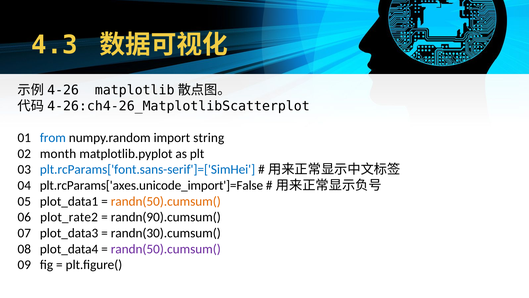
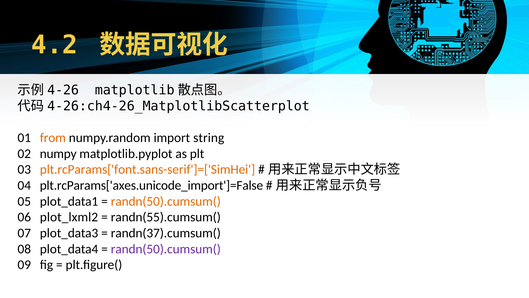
4.3: 4.3 -> 4.2
from colour: blue -> orange
month: month -> numpy
plt.rcParams['font.sans-serif']=['SimHei colour: blue -> orange
plot_rate2: plot_rate2 -> plot_lxml2
randn(90).cumsum(: randn(90).cumsum( -> randn(55).cumsum(
randn(30).cumsum(: randn(30).cumsum( -> randn(37).cumsum(
